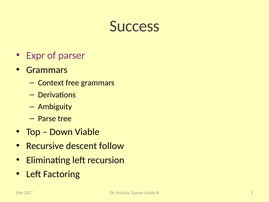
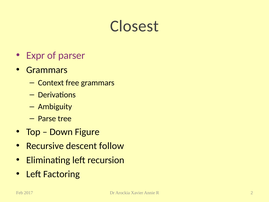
Success: Success -> Closest
Viable: Viable -> Figure
